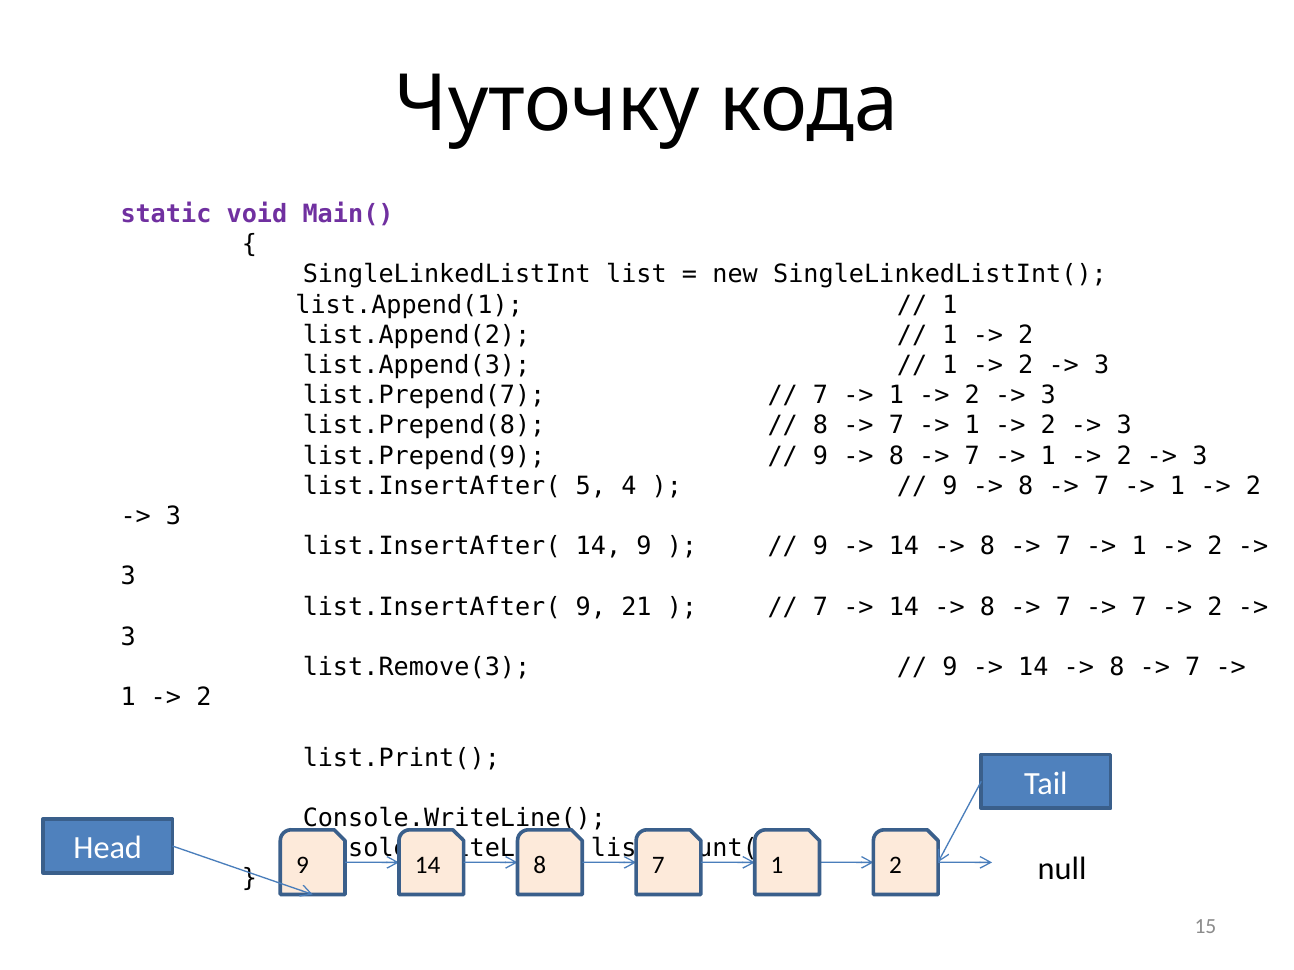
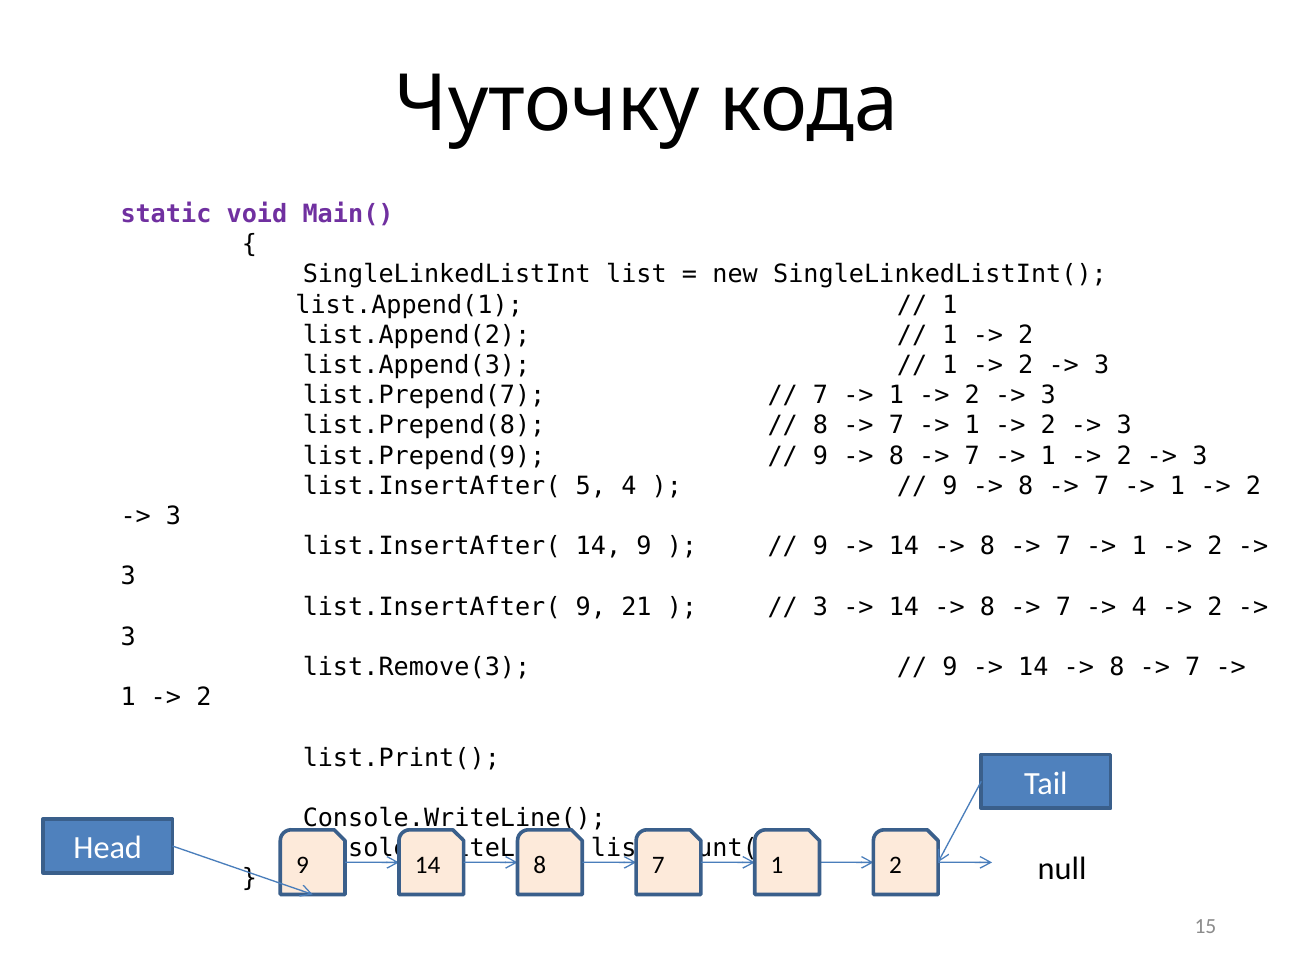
7 at (821, 607): 7 -> 3
7 at (1139, 607): 7 -> 4
